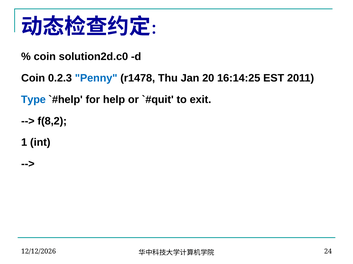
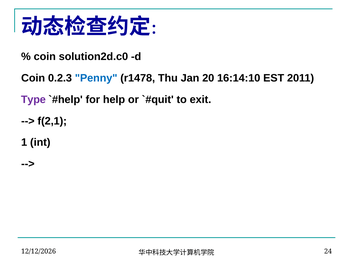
16:14:25: 16:14:25 -> 16:14:10
Type colour: blue -> purple
f(8,2: f(8,2 -> f(2,1
